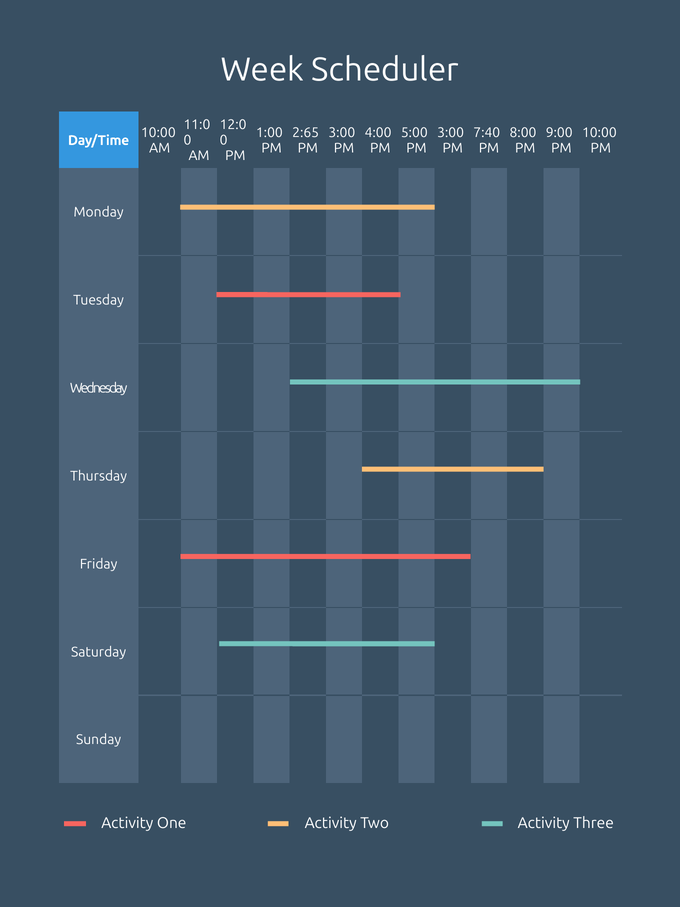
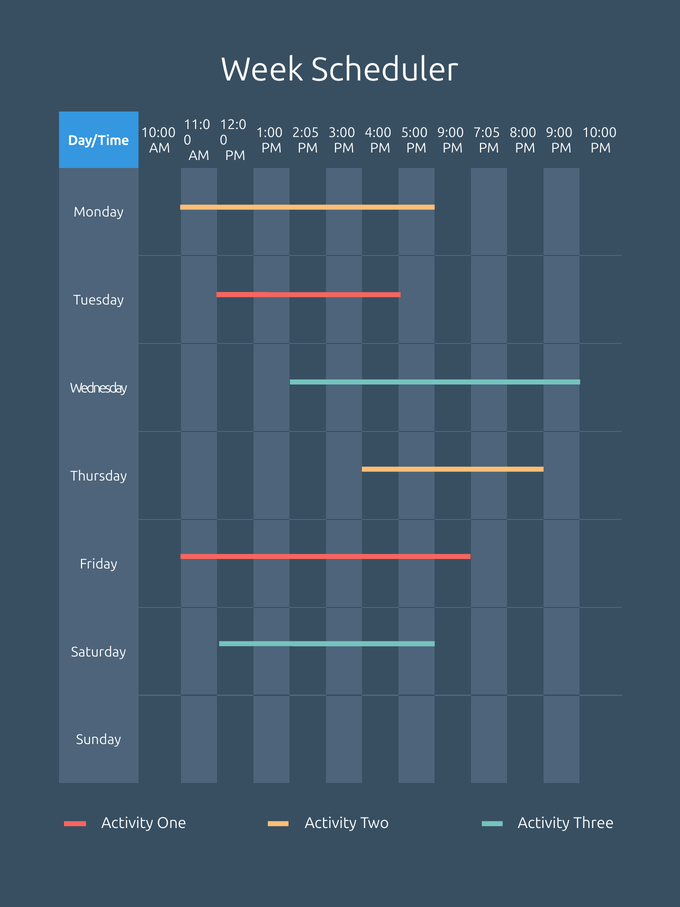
2:65: 2:65 -> 2:05
3:00 at (451, 133): 3:00 -> 9:00
7:40: 7:40 -> 7:05
